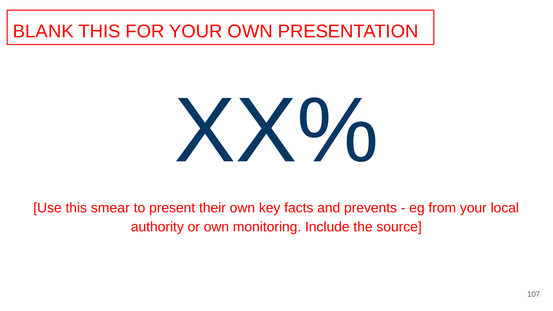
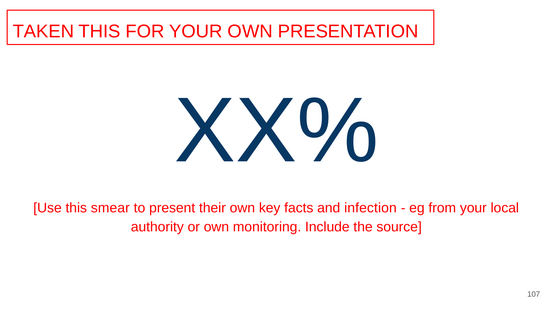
BLANK: BLANK -> TAKEN
prevents: prevents -> infection
